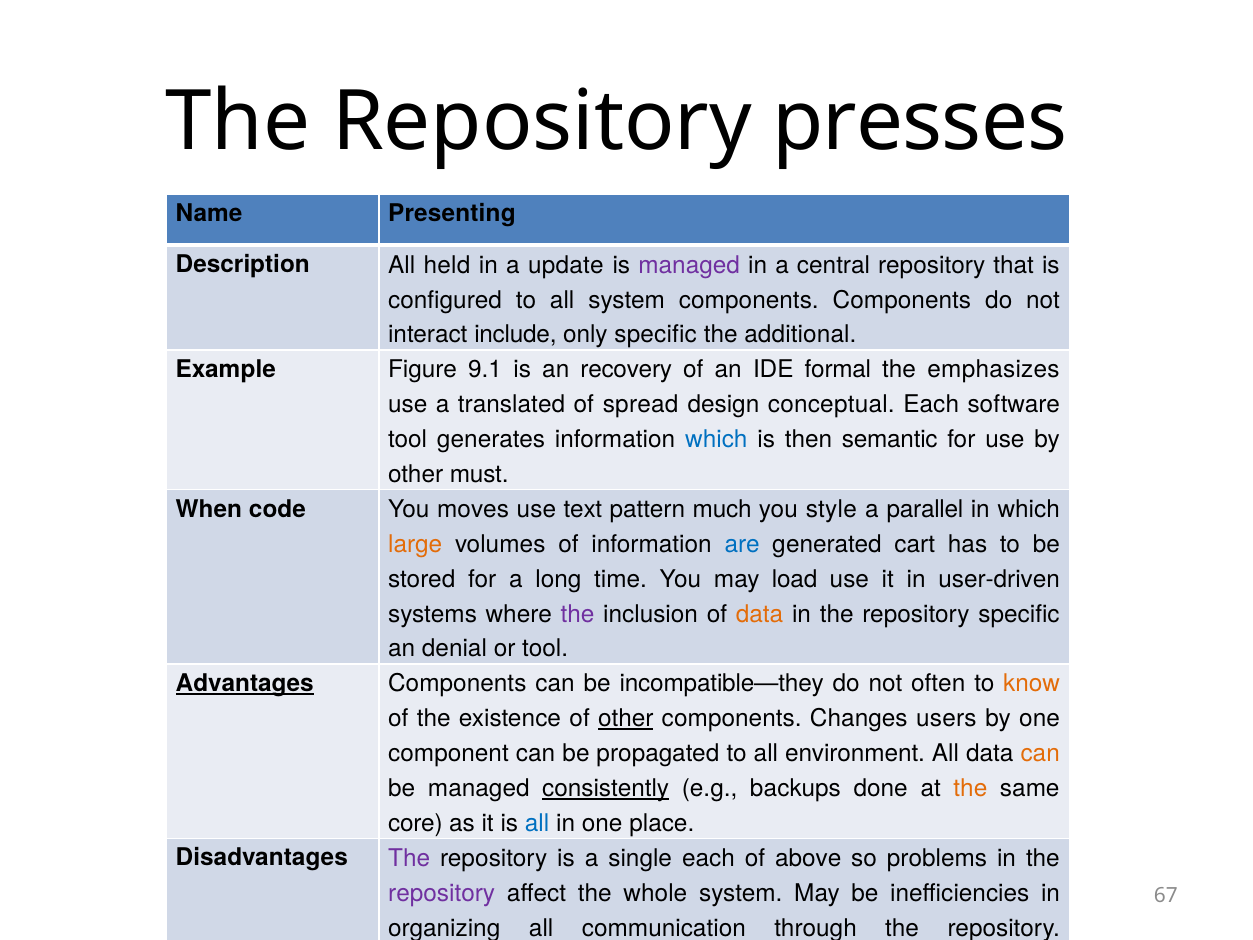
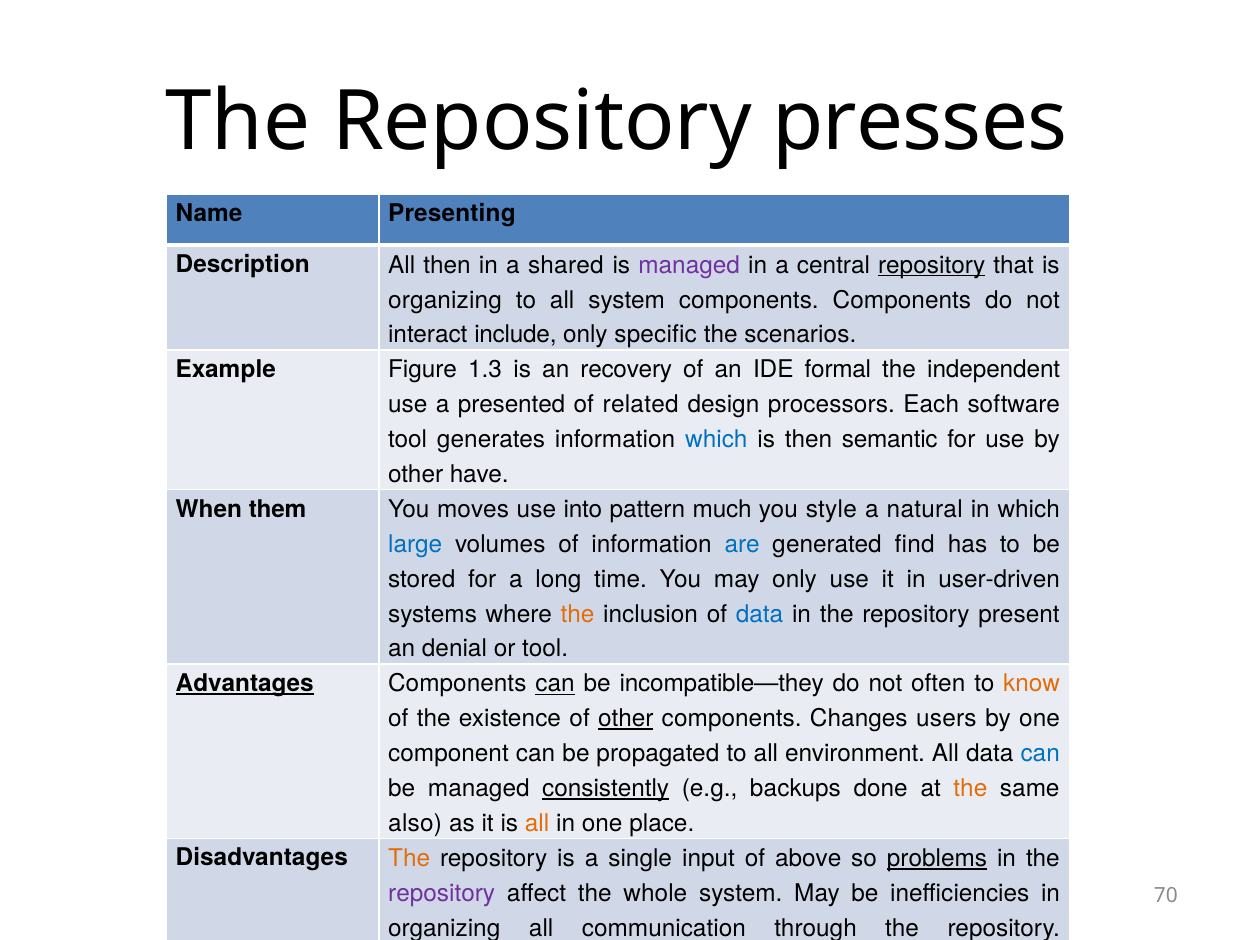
All held: held -> then
update: update -> shared
repository at (932, 265) underline: none -> present
configured at (445, 300): configured -> organizing
additional: additional -> scenarios
9.1: 9.1 -> 1.3
emphasizes: emphasizes -> independent
translated: translated -> presented
spread: spread -> related
conceptual: conceptual -> processors
must: must -> have
code: code -> them
text: text -> into
parallel: parallel -> natural
large colour: orange -> blue
cart: cart -> find
may load: load -> only
the at (578, 614) colour: purple -> orange
data at (760, 614) colour: orange -> blue
repository specific: specific -> present
can at (555, 684) underline: none -> present
can at (1040, 753) colour: orange -> blue
core: core -> also
all at (537, 823) colour: blue -> orange
The at (409, 858) colour: purple -> orange
single each: each -> input
problems underline: none -> present
67: 67 -> 70
